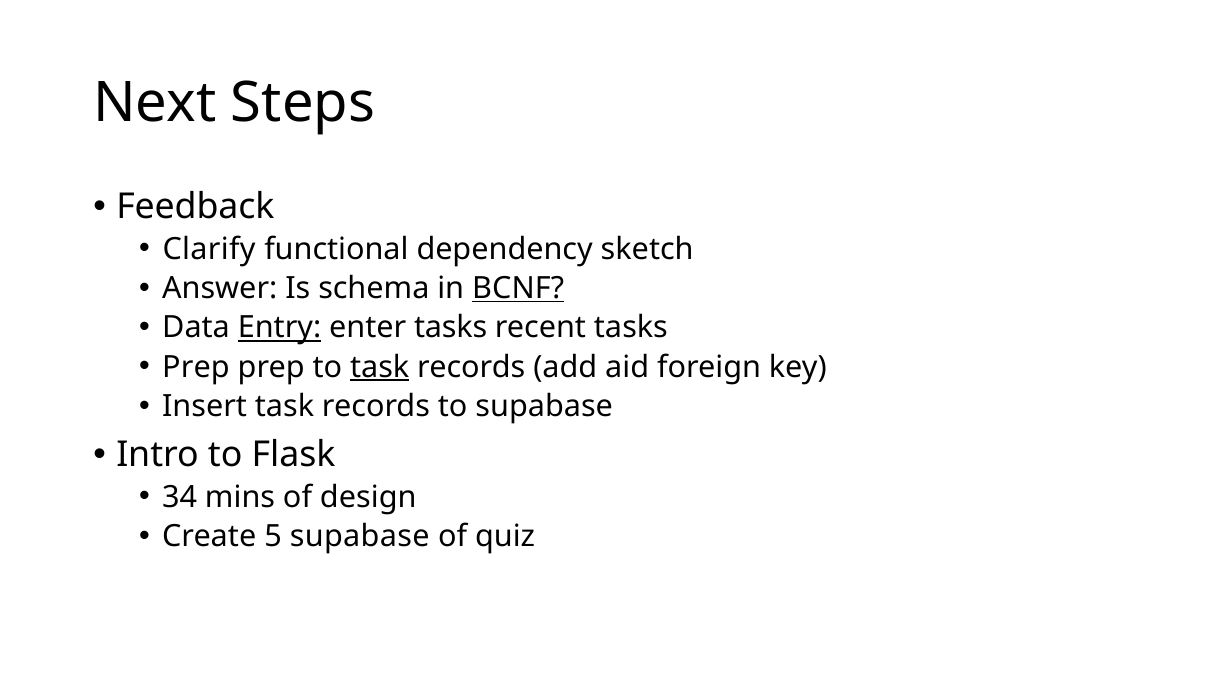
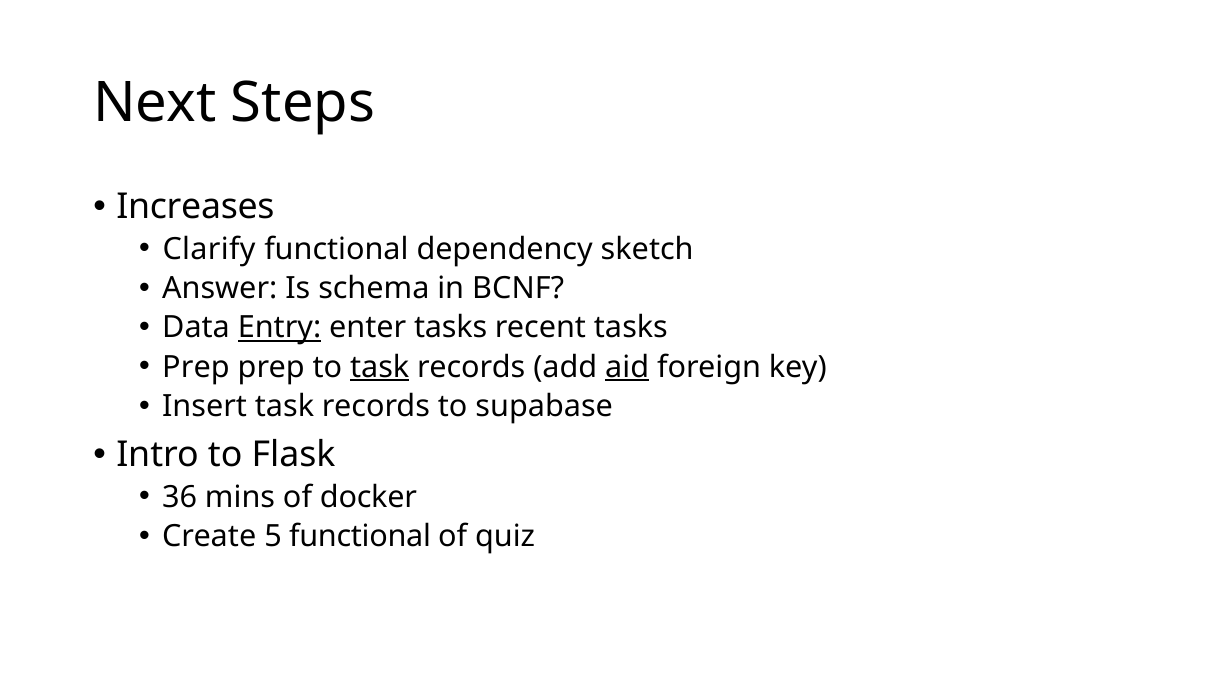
Feedback: Feedback -> Increases
BCNF underline: present -> none
aid underline: none -> present
34: 34 -> 36
design: design -> docker
5 supabase: supabase -> functional
